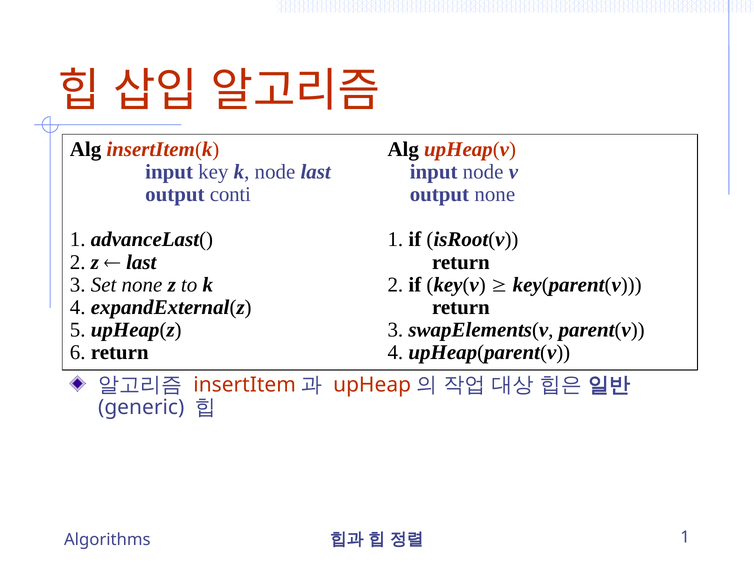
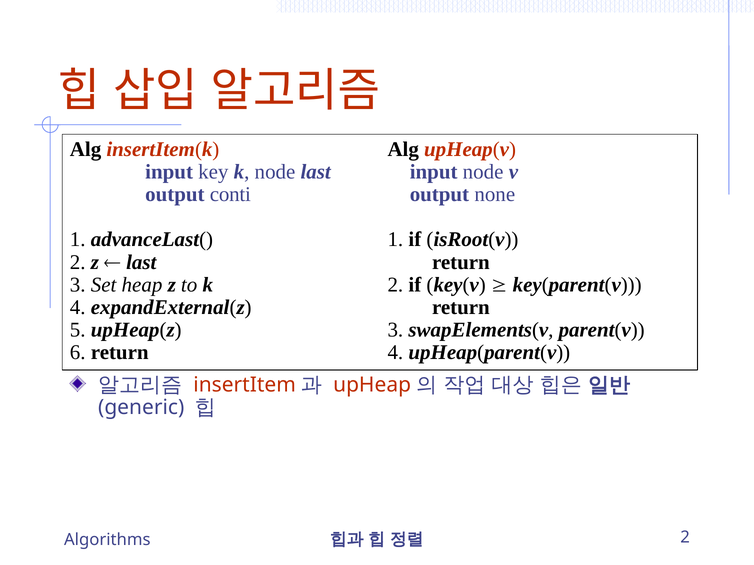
Set none: none -> heap
1 at (685, 538): 1 -> 2
